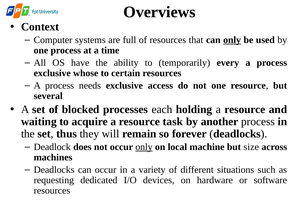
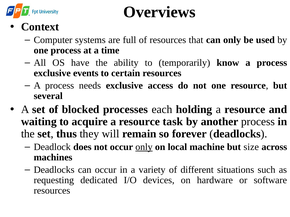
only at (232, 40) underline: present -> none
every: every -> know
whose: whose -> events
